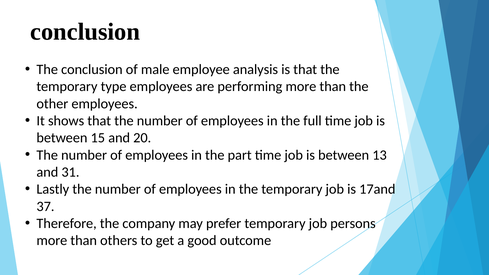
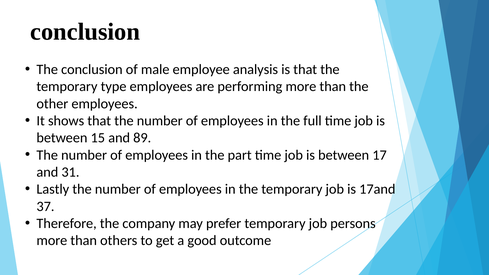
20: 20 -> 89
13: 13 -> 17
